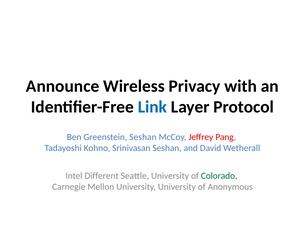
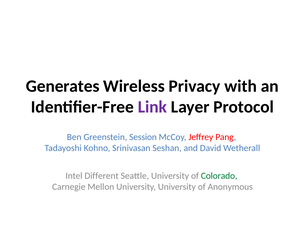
Announce: Announce -> Generates
Link colour: blue -> purple
Greenstein Seshan: Seshan -> Session
